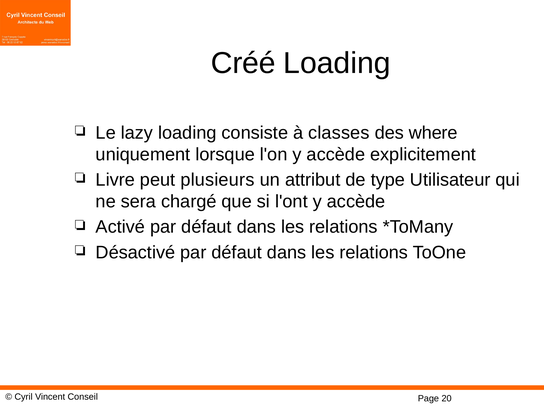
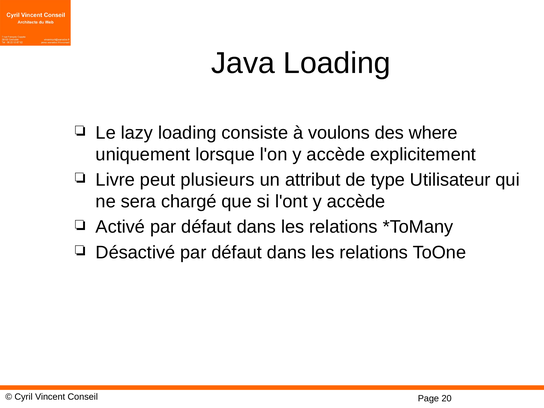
Créé: Créé -> Java
classes: classes -> voulons
